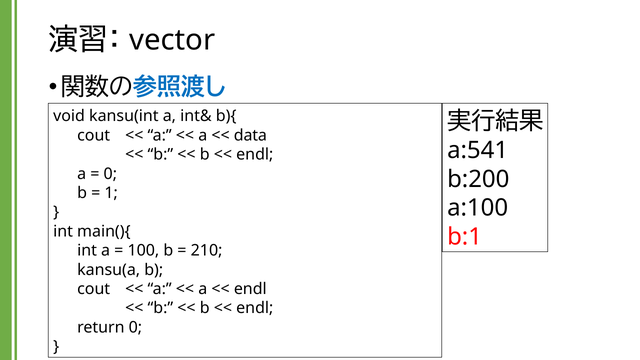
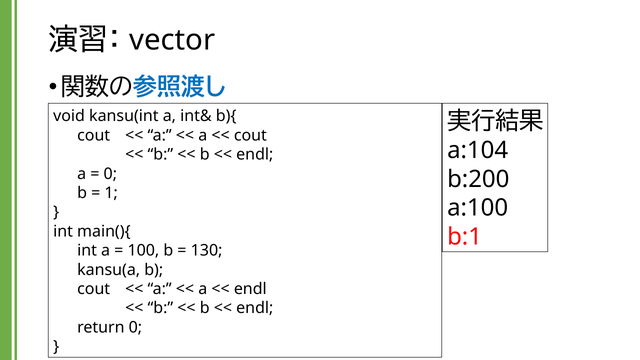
data at (250, 135): data -> cout
a:541: a:541 -> a:104
210: 210 -> 130
